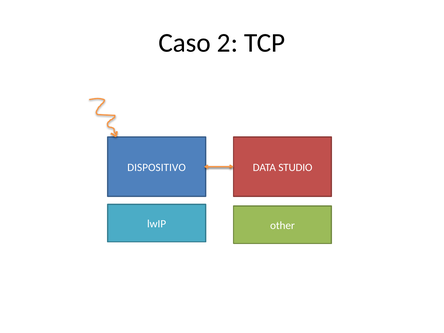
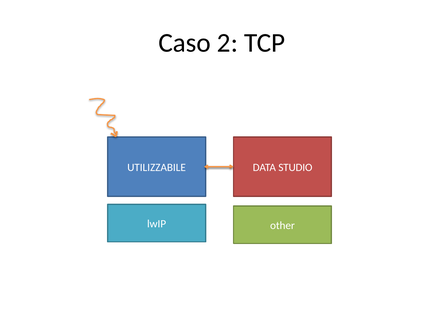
DISPOSITIVO: DISPOSITIVO -> UTILIZZABILE
